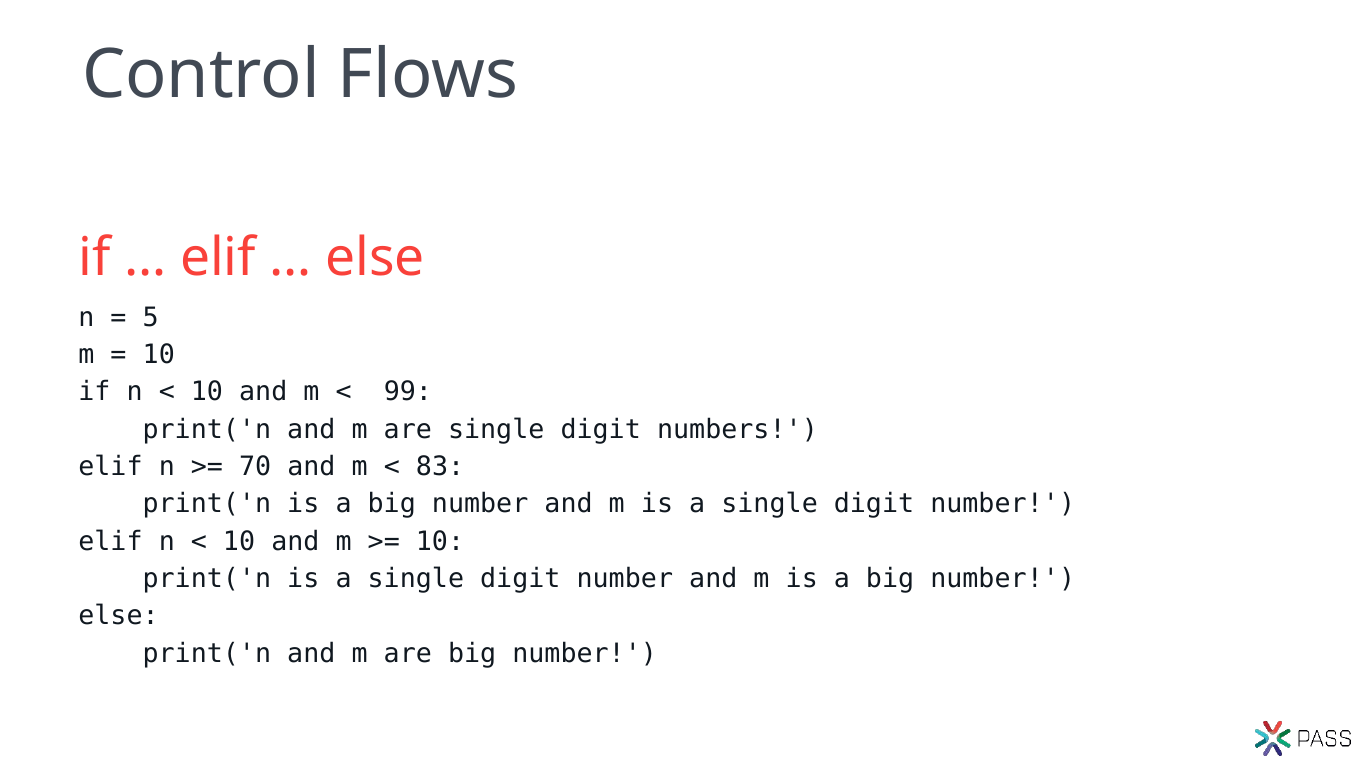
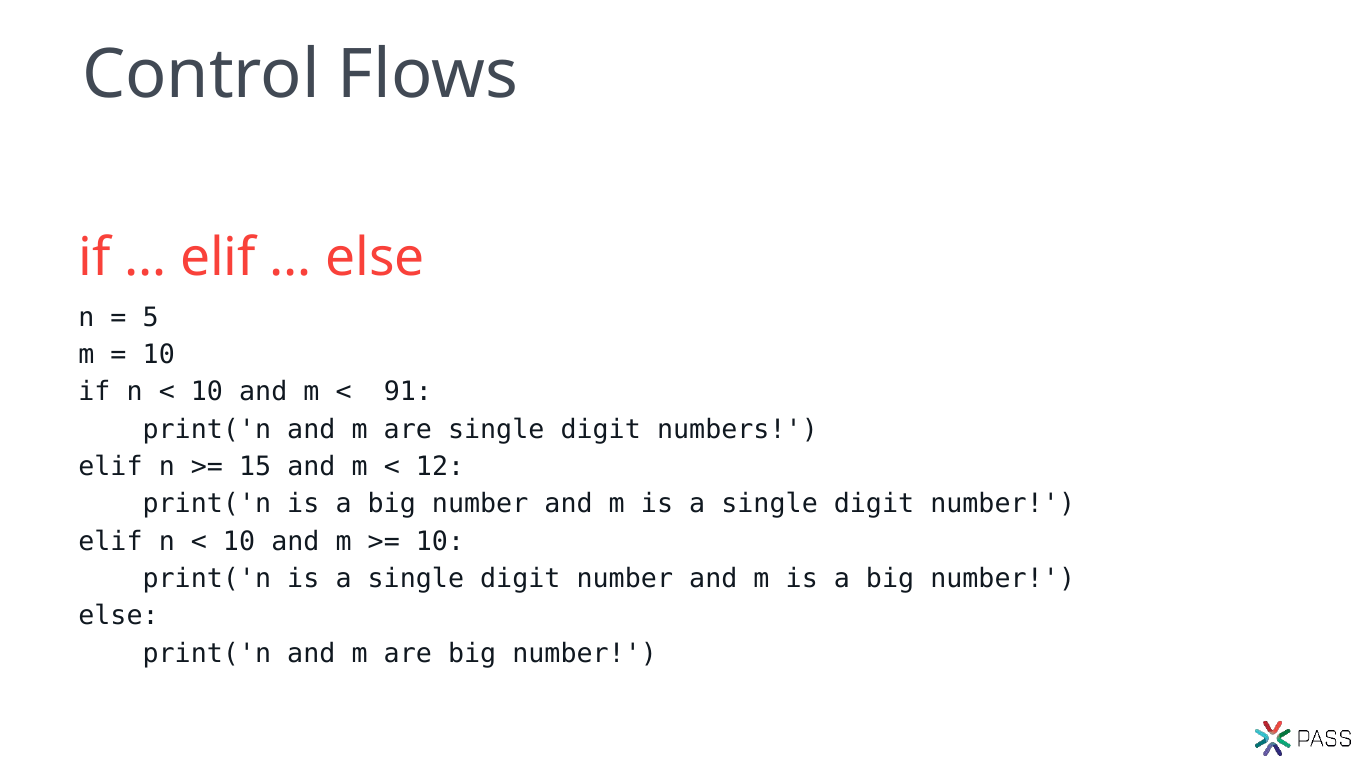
99: 99 -> 91
70: 70 -> 15
83: 83 -> 12
